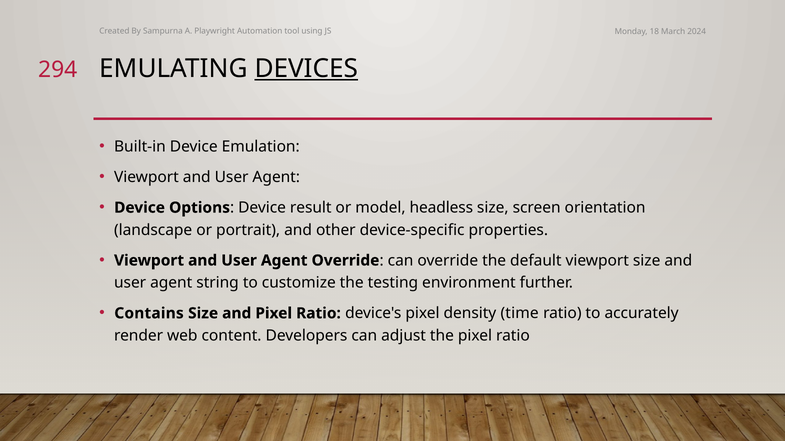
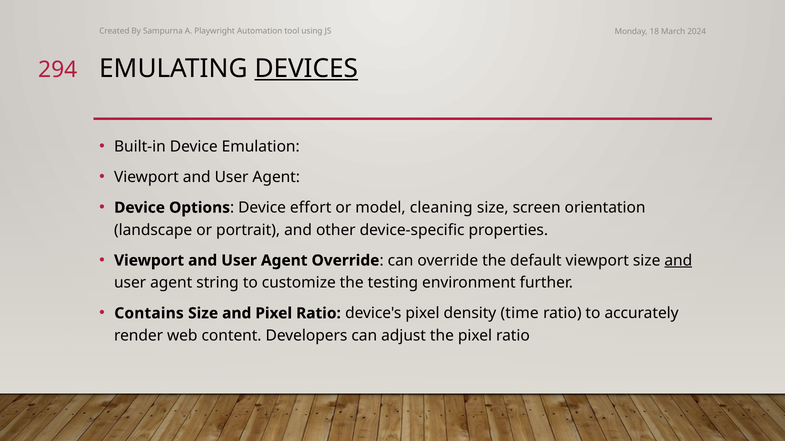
result: result -> effort
headless: headless -> cleaning
and at (678, 261) underline: none -> present
